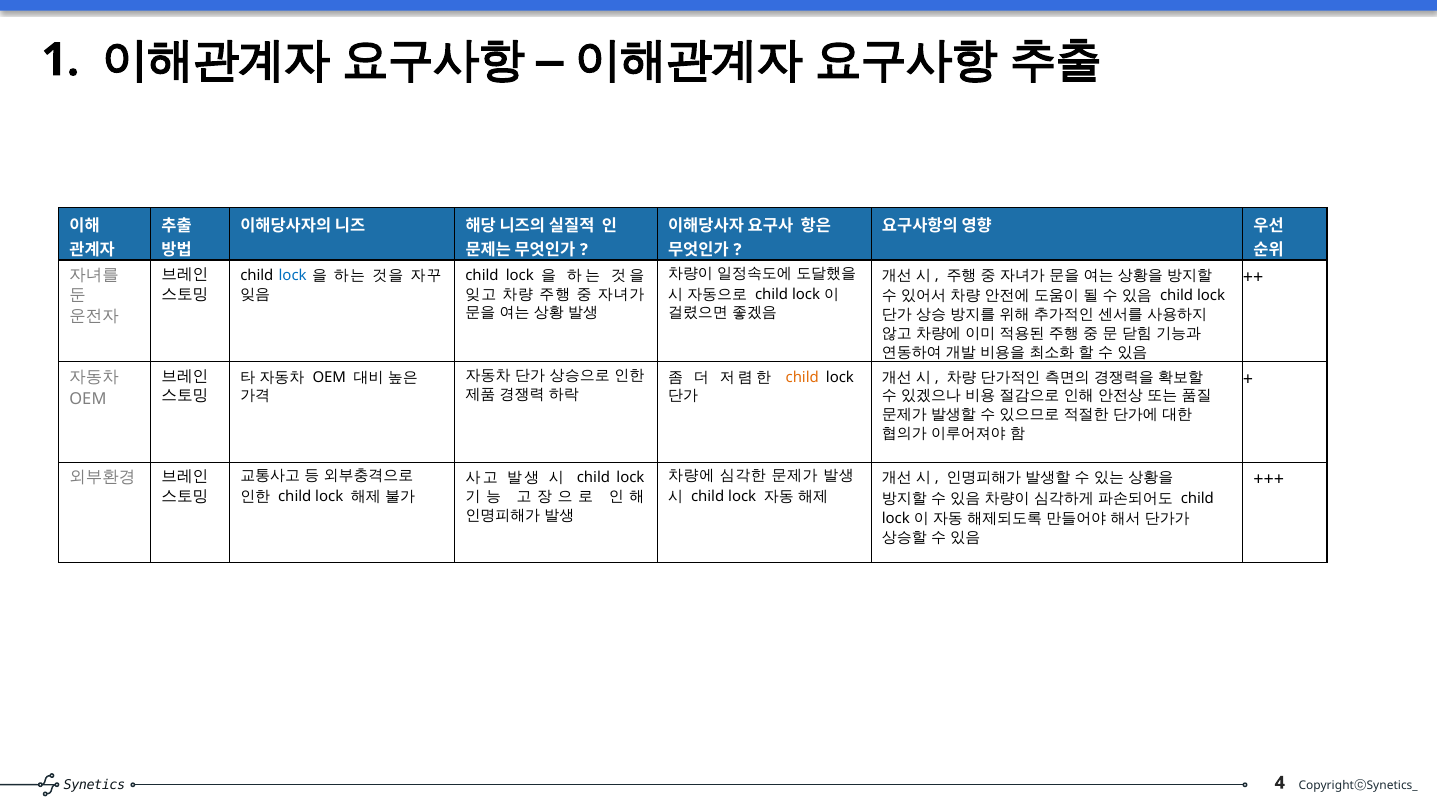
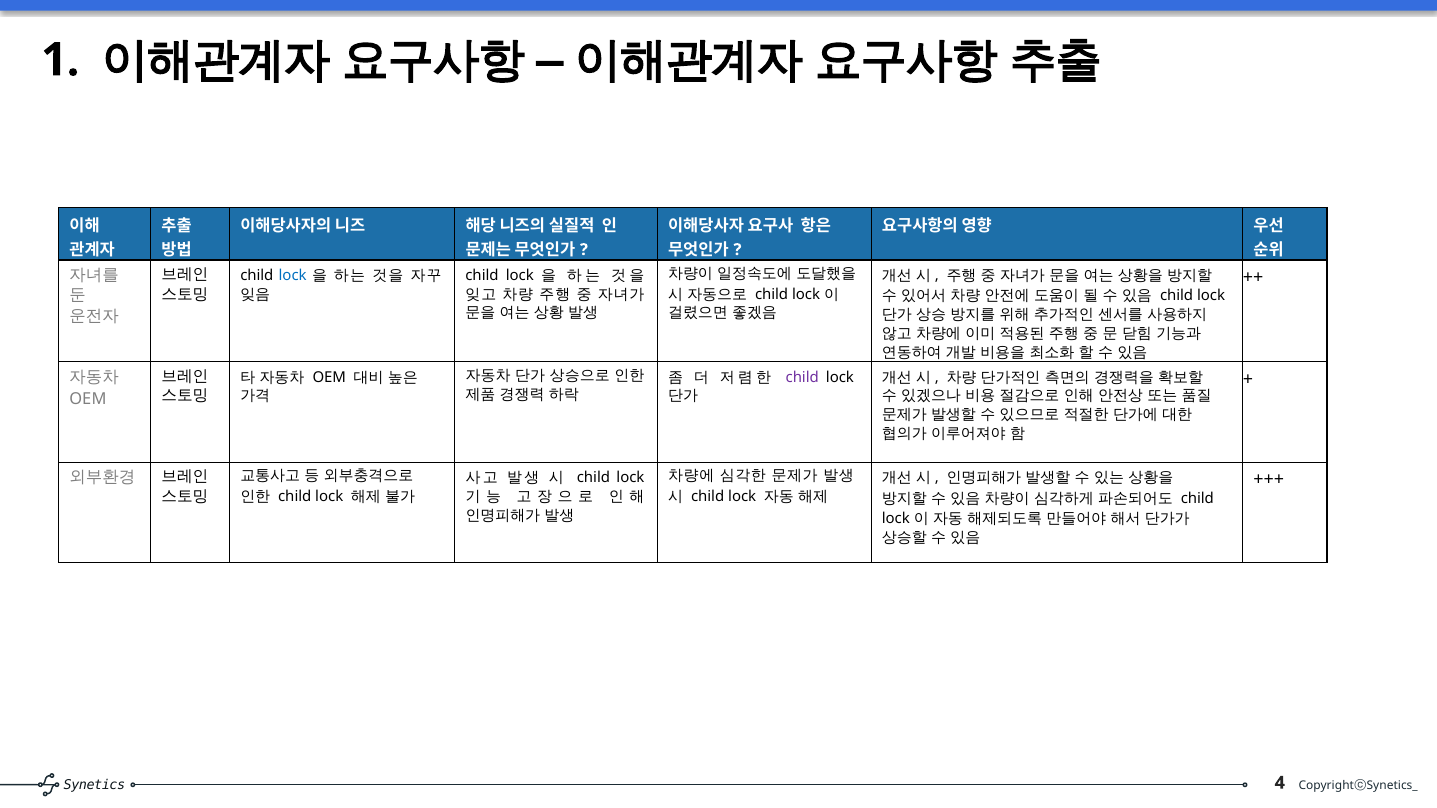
child at (802, 377) colour: orange -> purple
